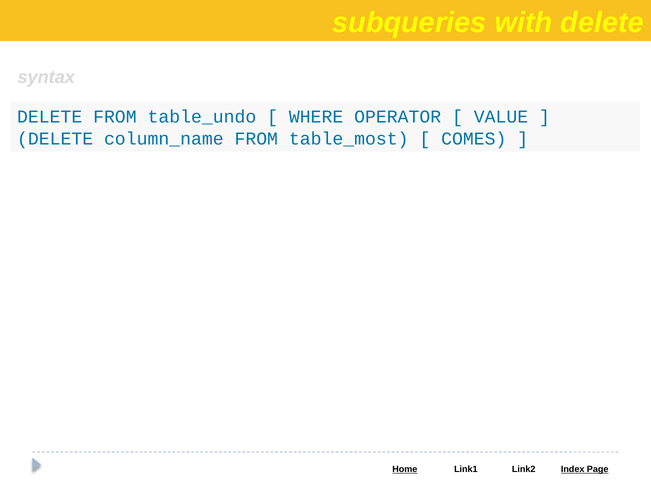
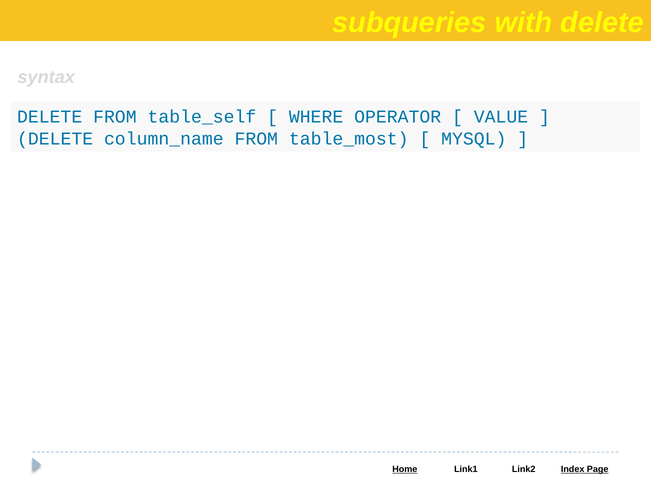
table_undo: table_undo -> table_self
COMES: COMES -> MYSQL
